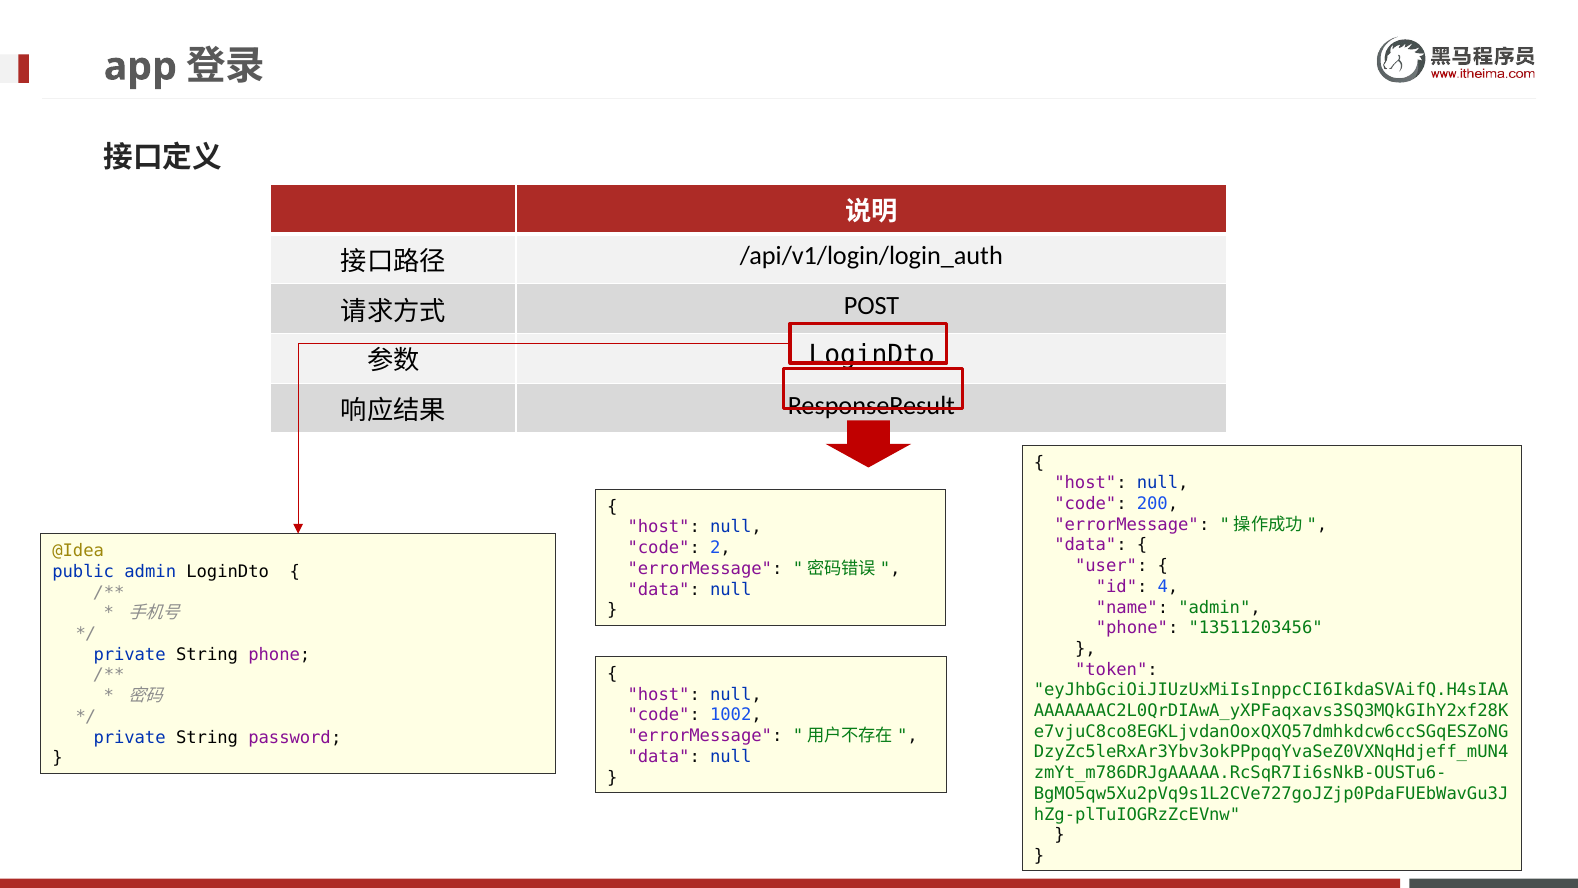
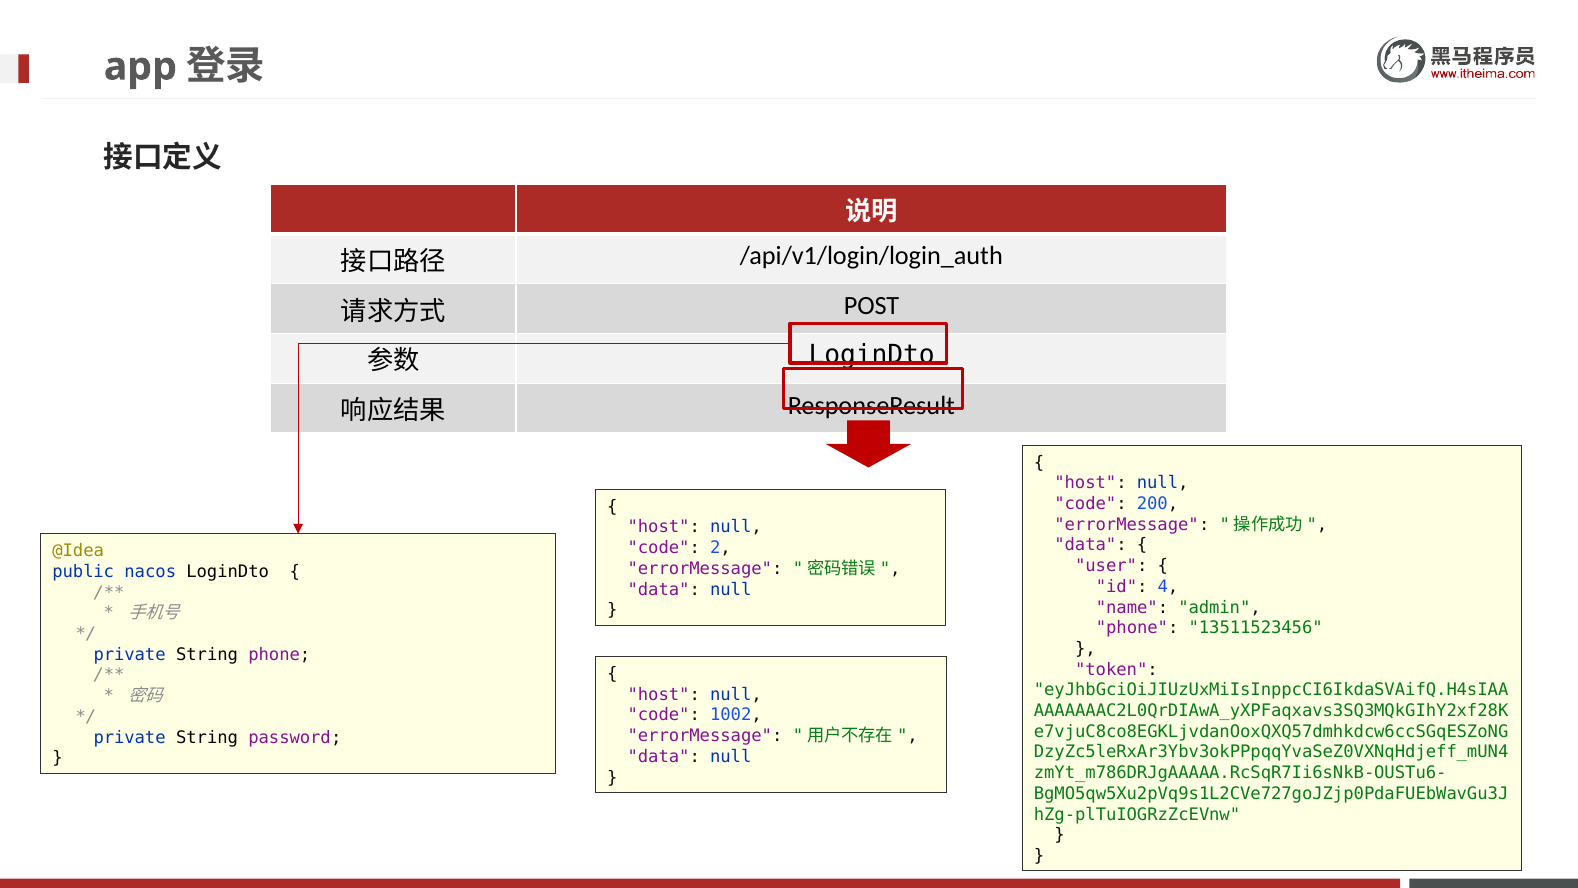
public admin: admin -> nacos
13511203456: 13511203456 -> 13511523456
